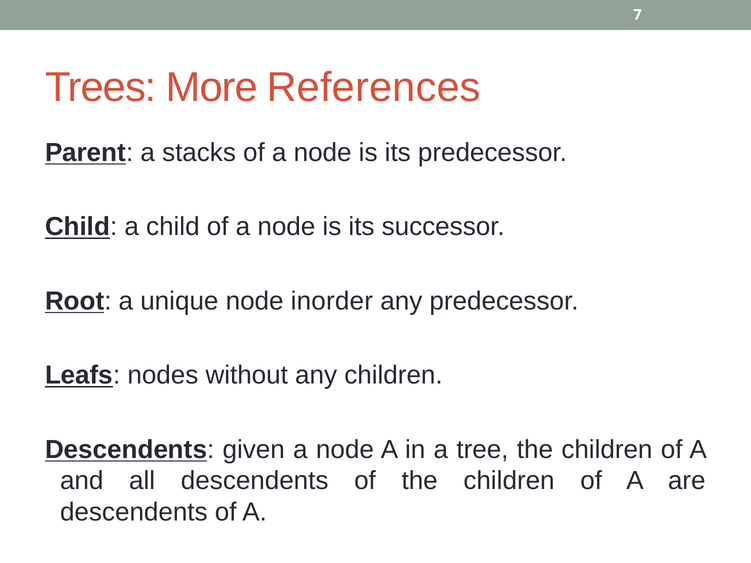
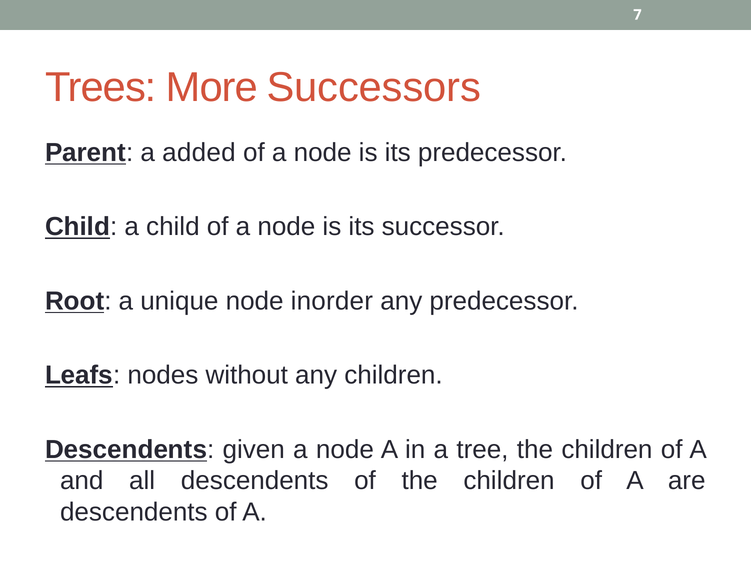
References: References -> Successors
stacks: stacks -> added
